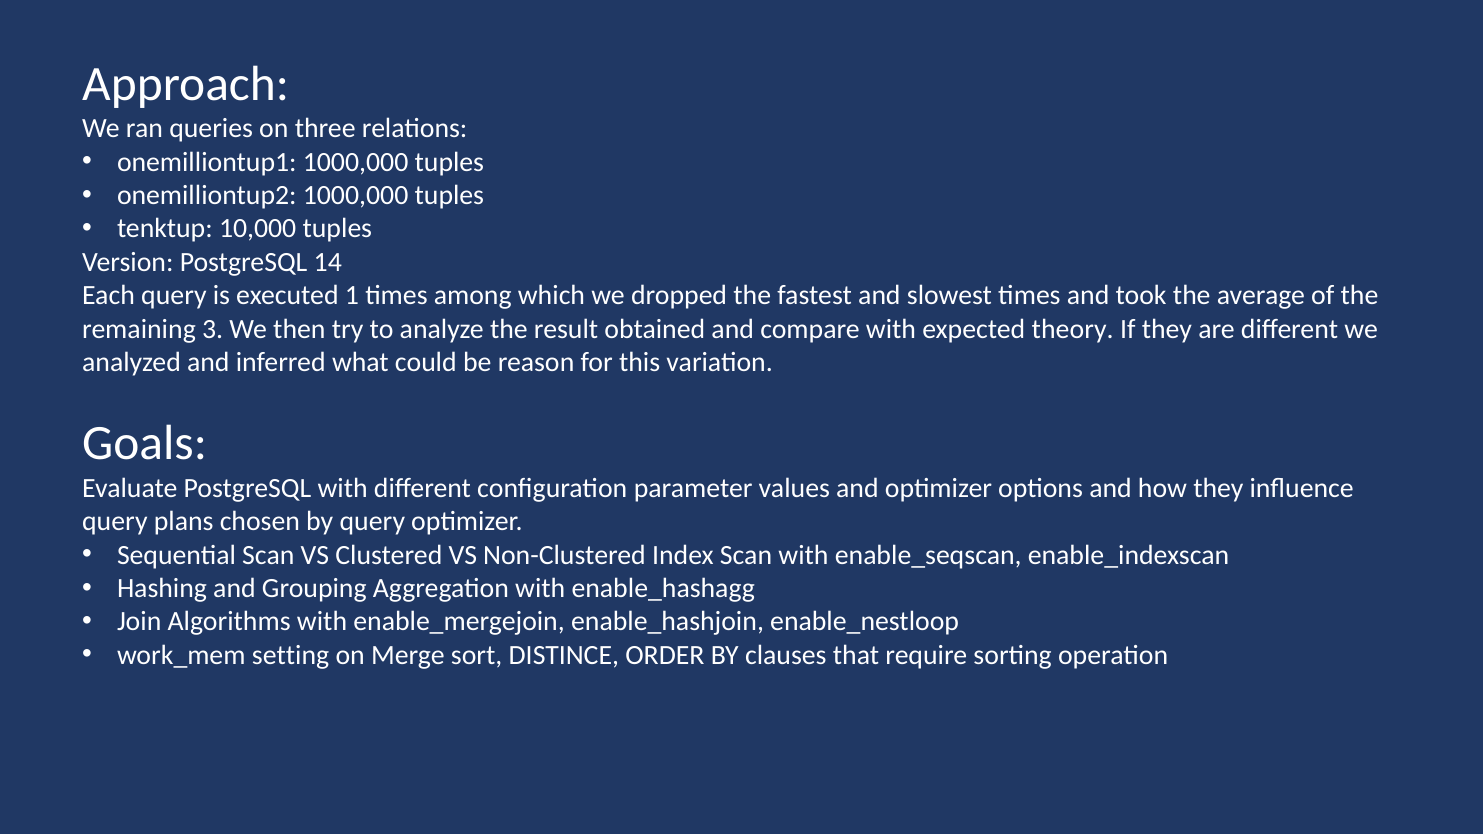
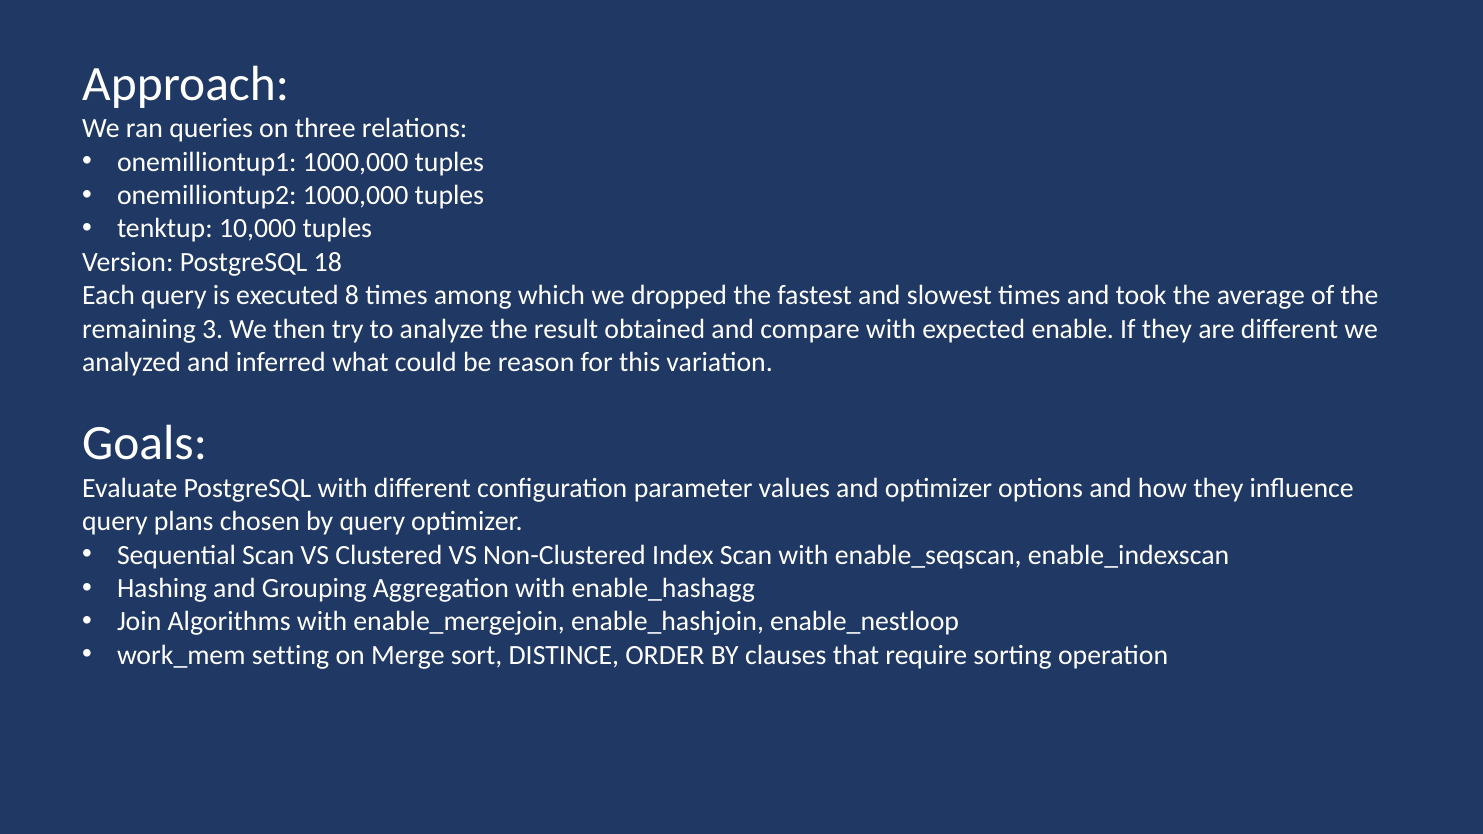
14: 14 -> 18
1: 1 -> 8
theory: theory -> enable
